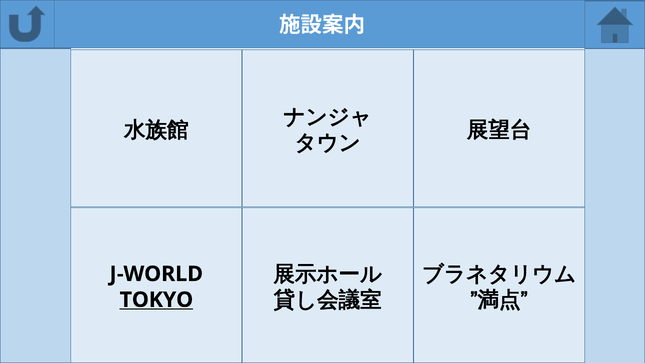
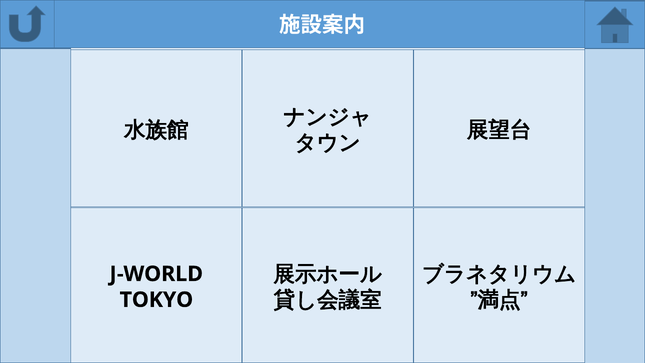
TOKYO underline: present -> none
